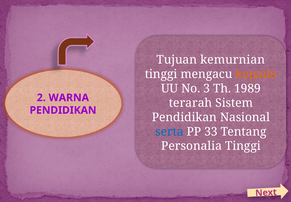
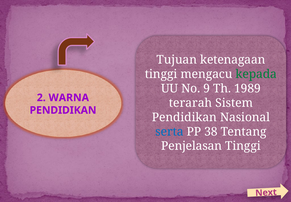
kemurnian: kemurnian -> ketenagaan
kepada colour: orange -> green
3: 3 -> 9
33: 33 -> 38
Personalia: Personalia -> Penjelasan
